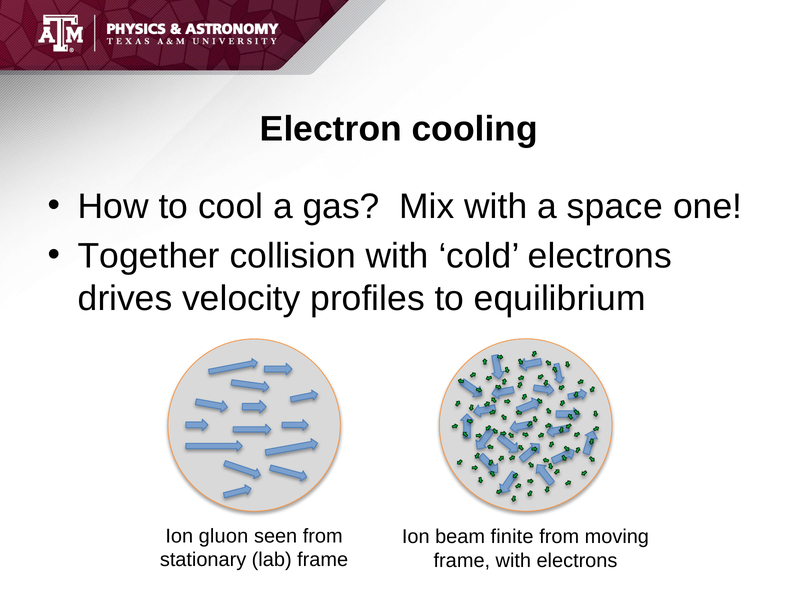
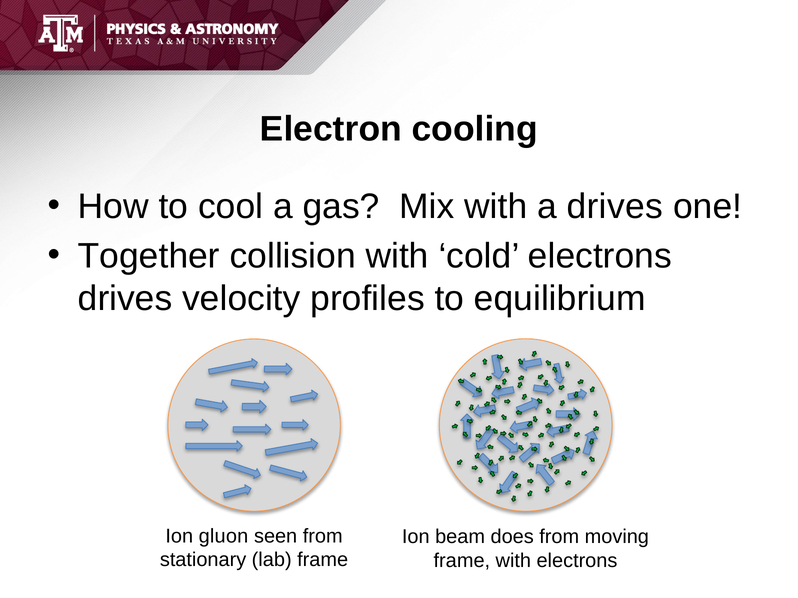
a space: space -> drives
finite: finite -> does
